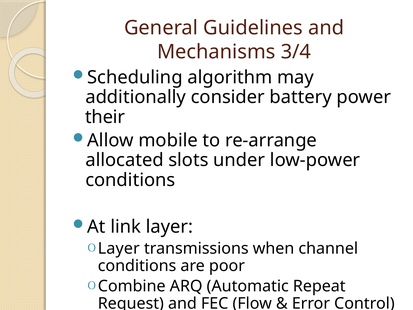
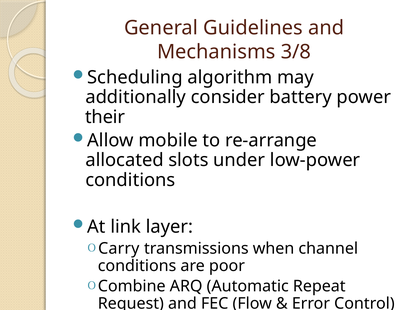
3/4: 3/4 -> 3/8
Layer at (119, 248): Layer -> Carry
